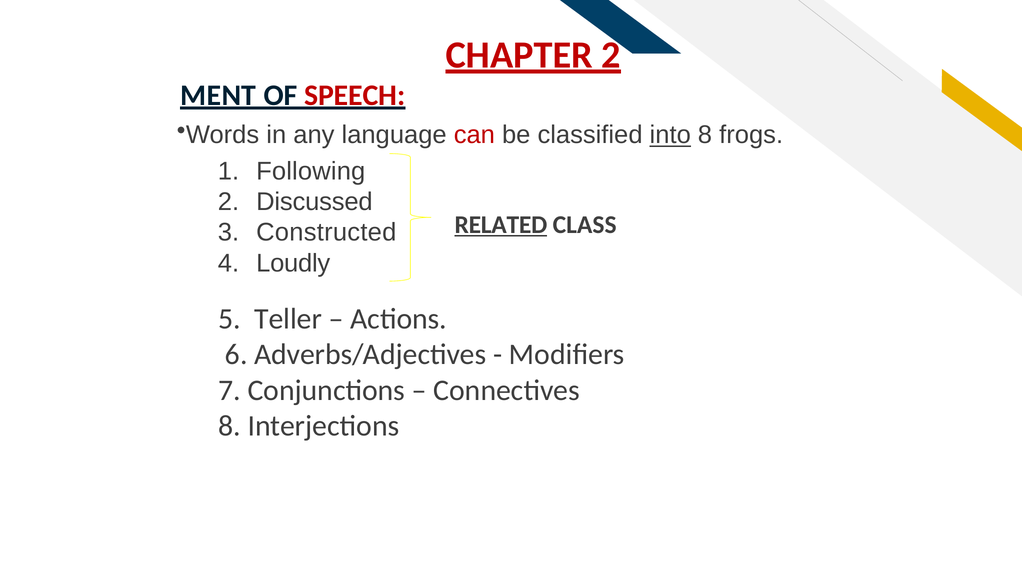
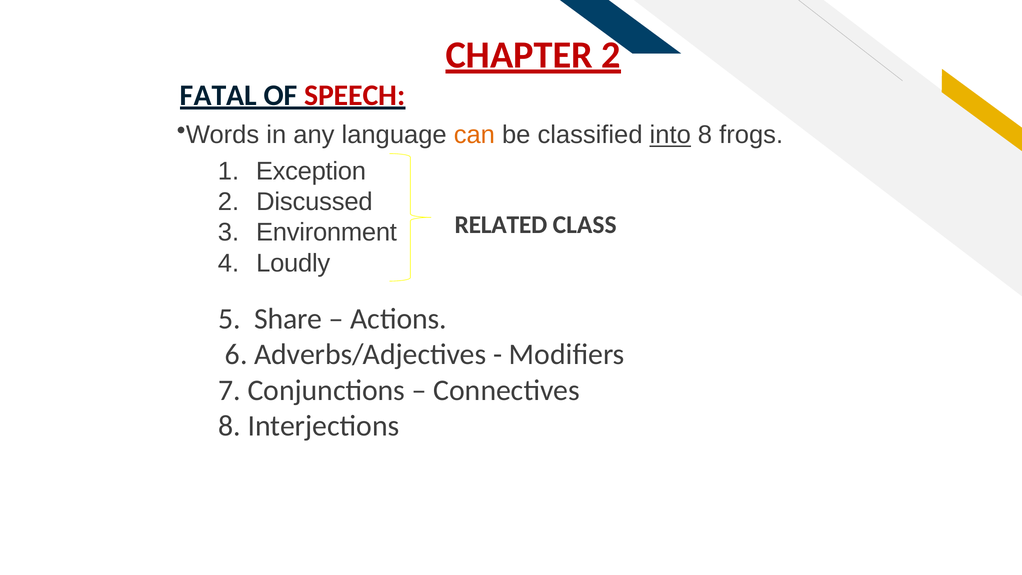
MENT: MENT -> FATAL
can colour: red -> orange
Following: Following -> Exception
RELATED underline: present -> none
Constructed: Constructed -> Environment
Teller: Teller -> Share
